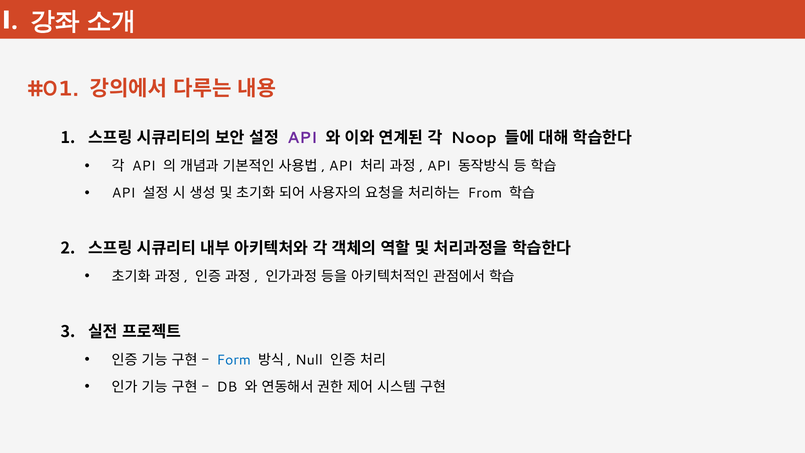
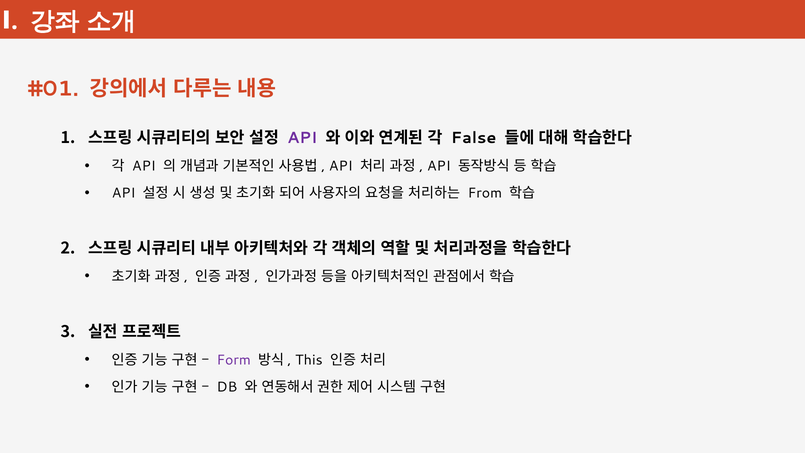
Noop: Noop -> False
Form colour: blue -> purple
Null: Null -> This
